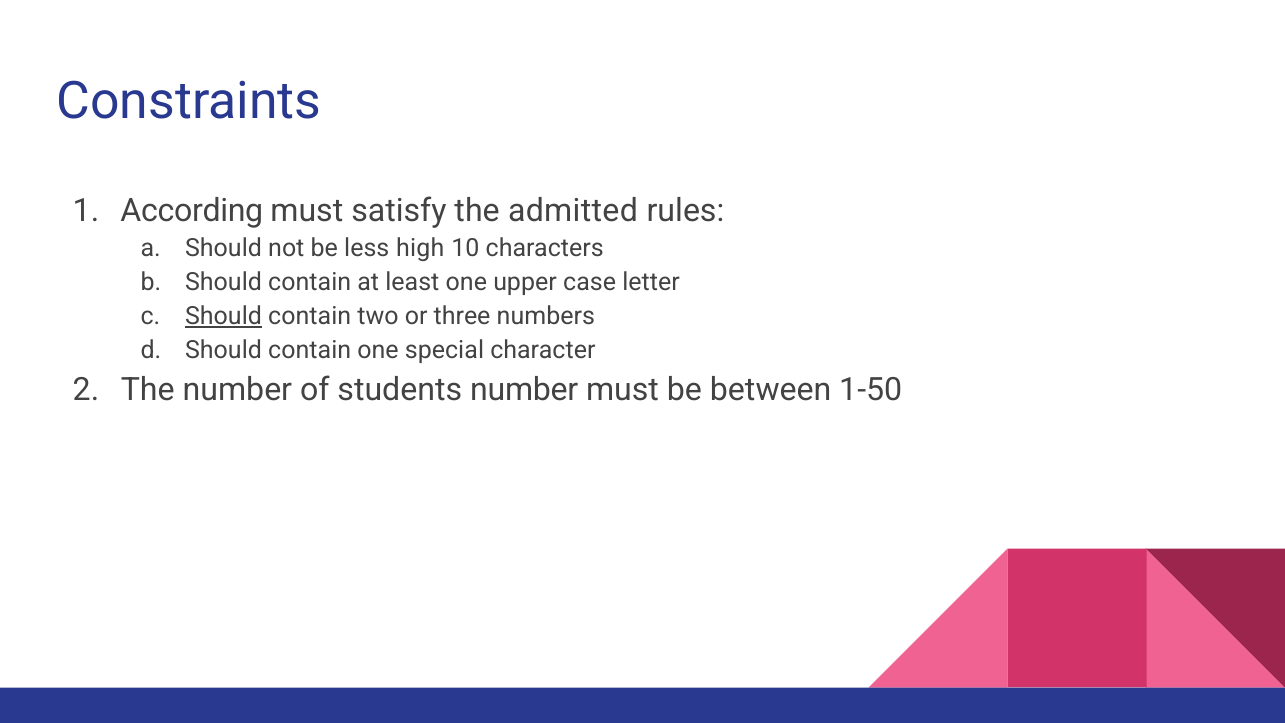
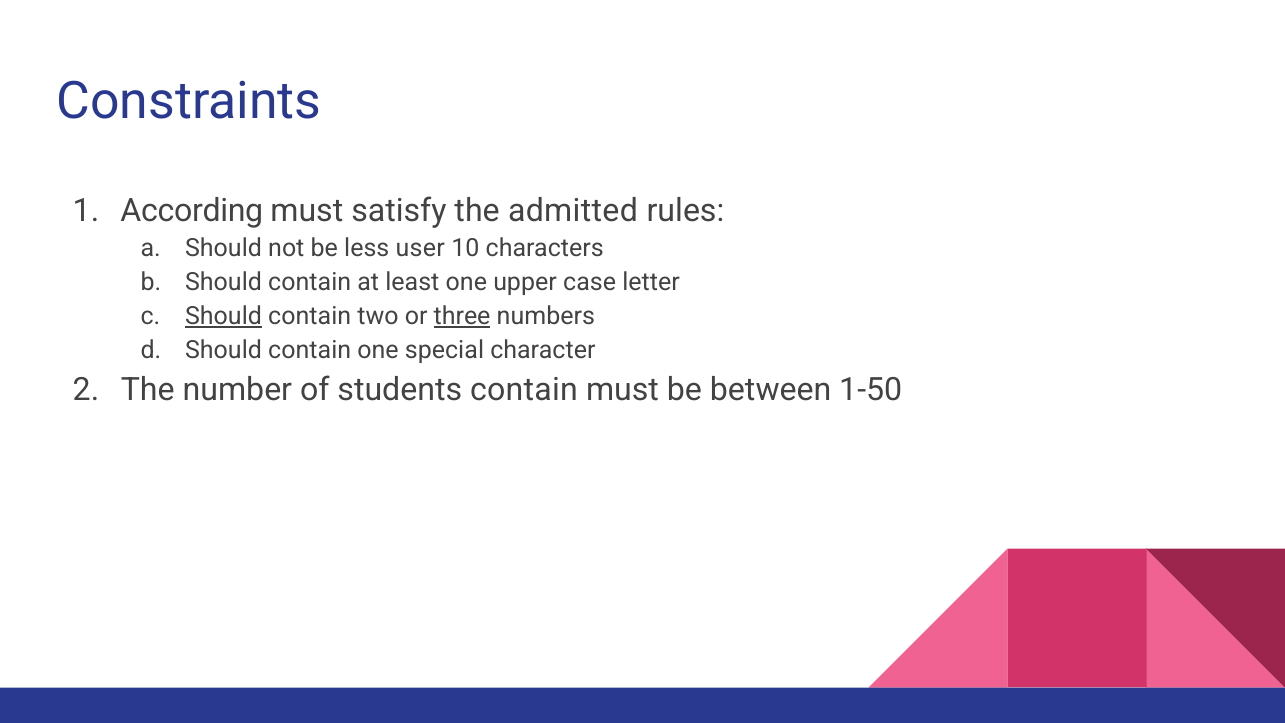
high: high -> user
three underline: none -> present
students number: number -> contain
